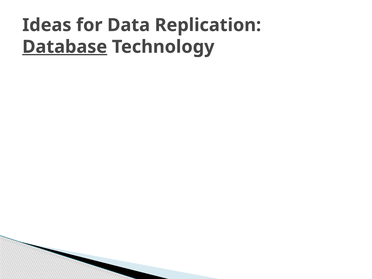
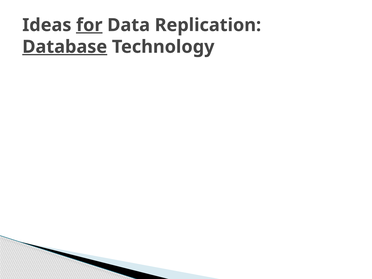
for underline: none -> present
